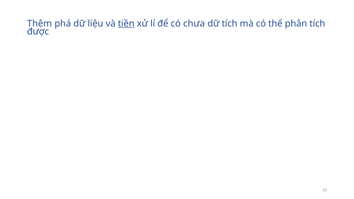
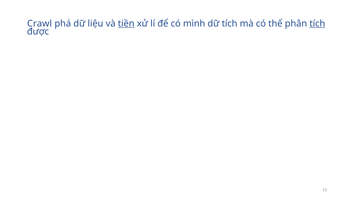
Thêm: Thêm -> Crawl
chưa: chưa -> mình
tích at (317, 24) underline: none -> present
